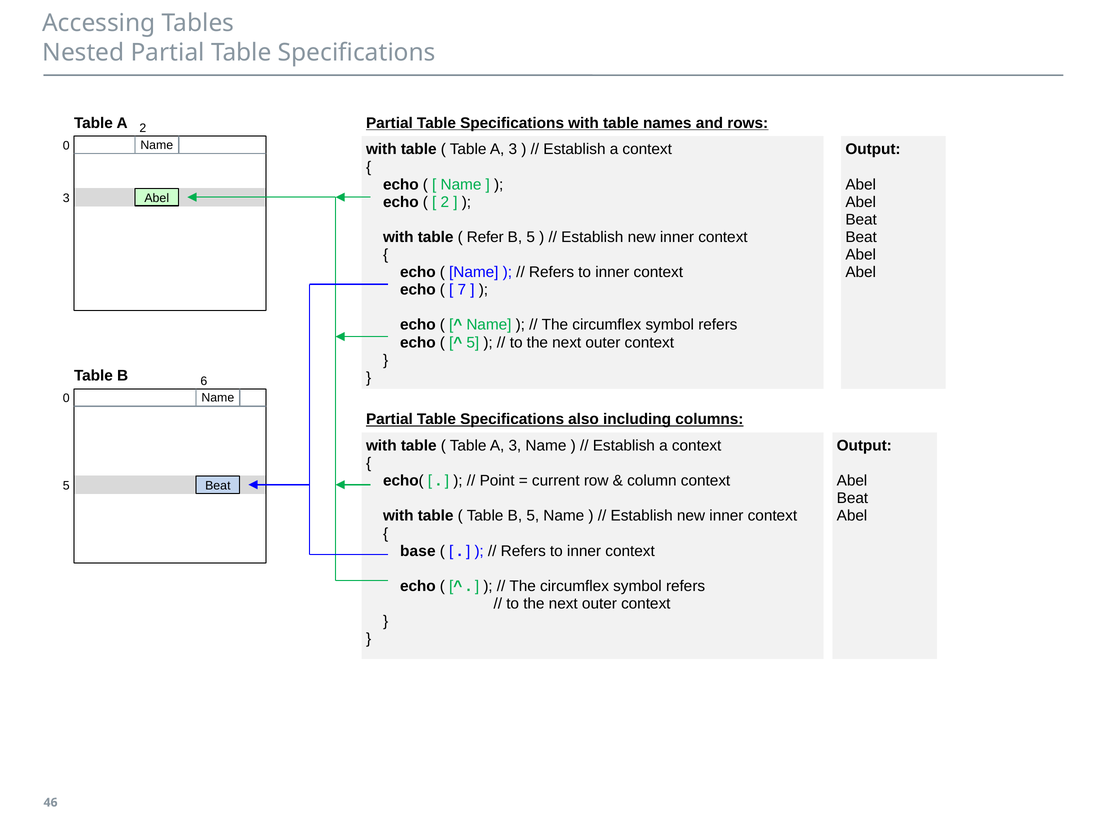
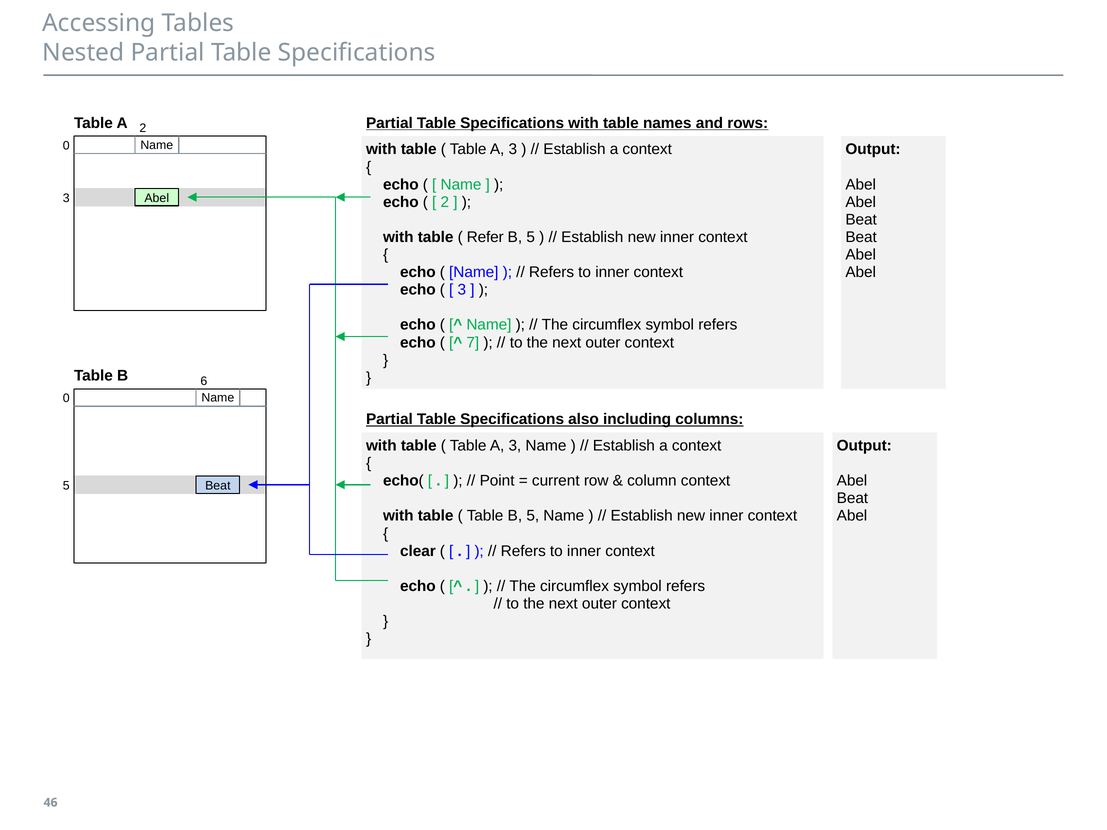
7 at (462, 290): 7 -> 3
5 at (473, 343): 5 -> 7
base: base -> clear
